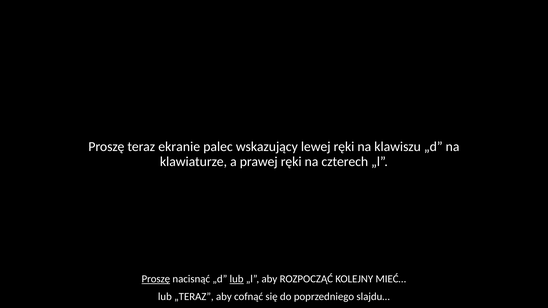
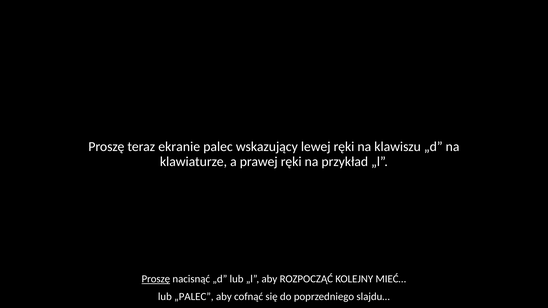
czterech: czterech -> przykład
lub at (237, 279) underline: present -> none
„TERAZ: „TERAZ -> „PALEC
